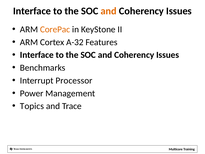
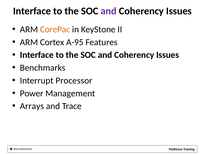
and at (109, 11) colour: orange -> purple
A-32: A-32 -> A-95
Topics: Topics -> Arrays
